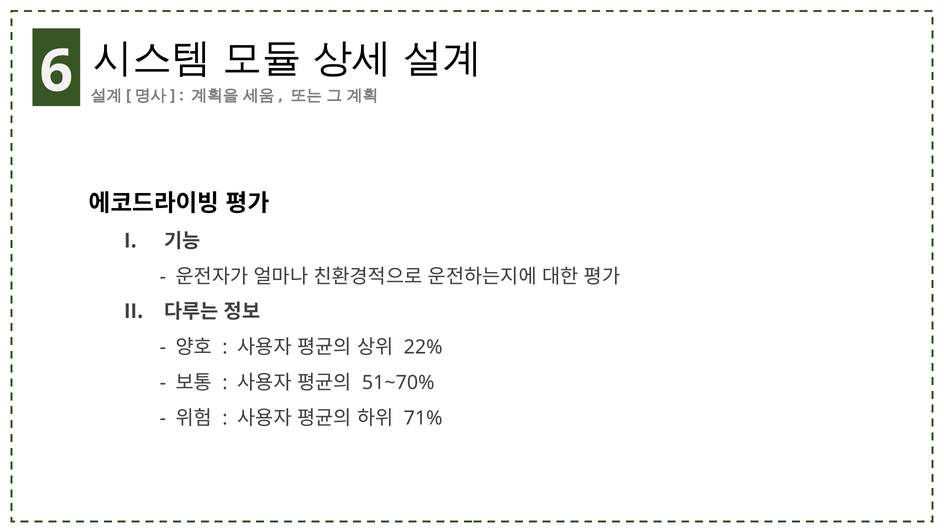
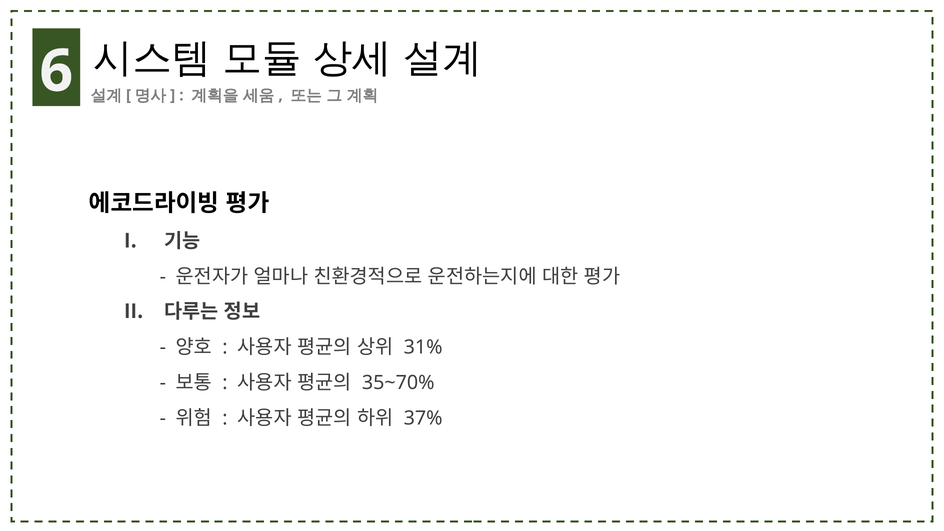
22%: 22% -> 31%
51~70%: 51~70% -> 35~70%
71%: 71% -> 37%
